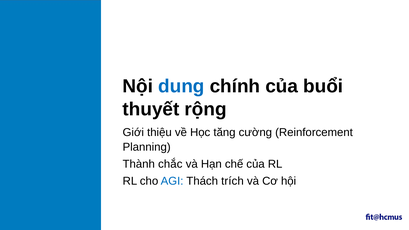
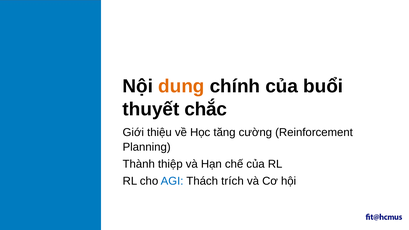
dung colour: blue -> orange
rộng: rộng -> chắc
chắc: chắc -> thiệp
